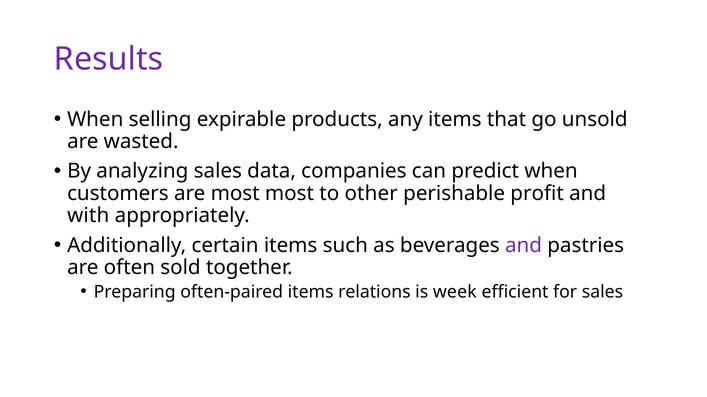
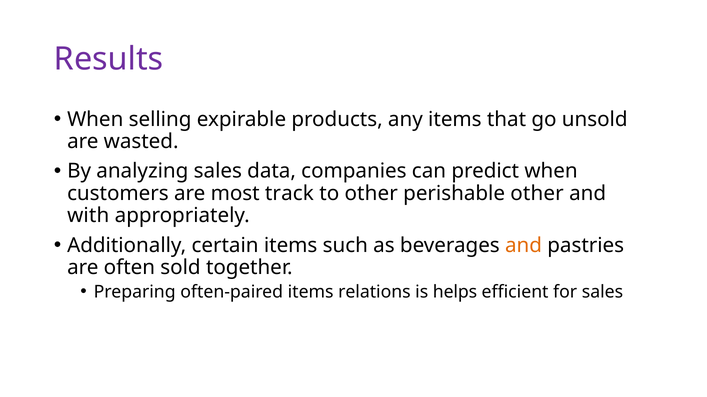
most most: most -> track
perishable profit: profit -> other
and at (524, 246) colour: purple -> orange
week: week -> helps
